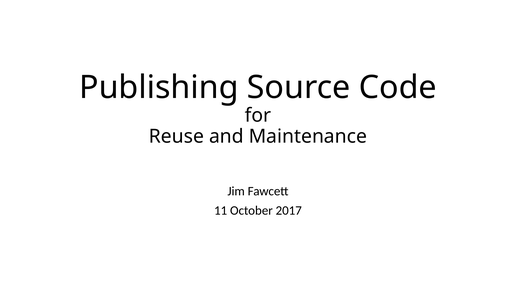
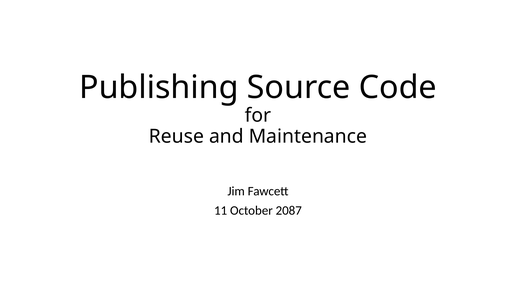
2017: 2017 -> 2087
